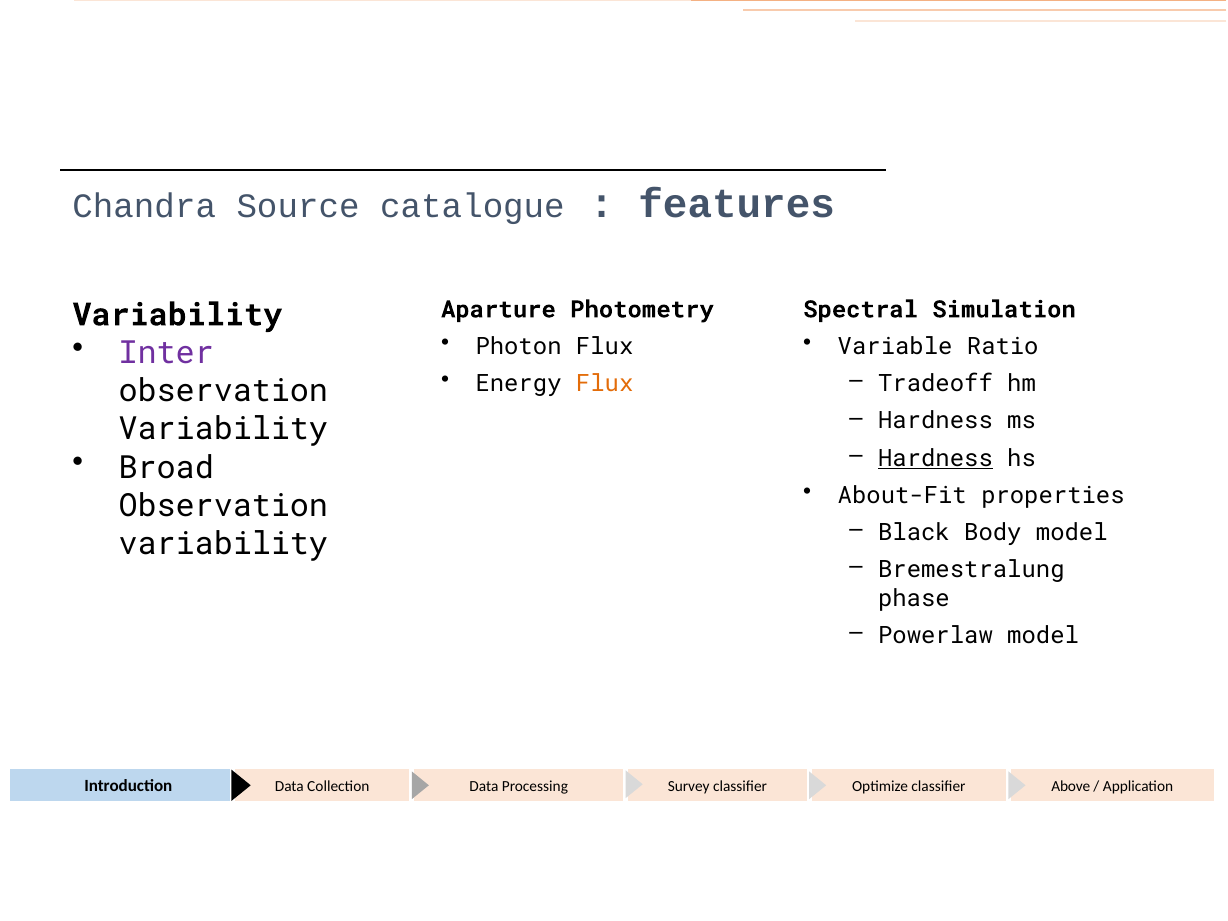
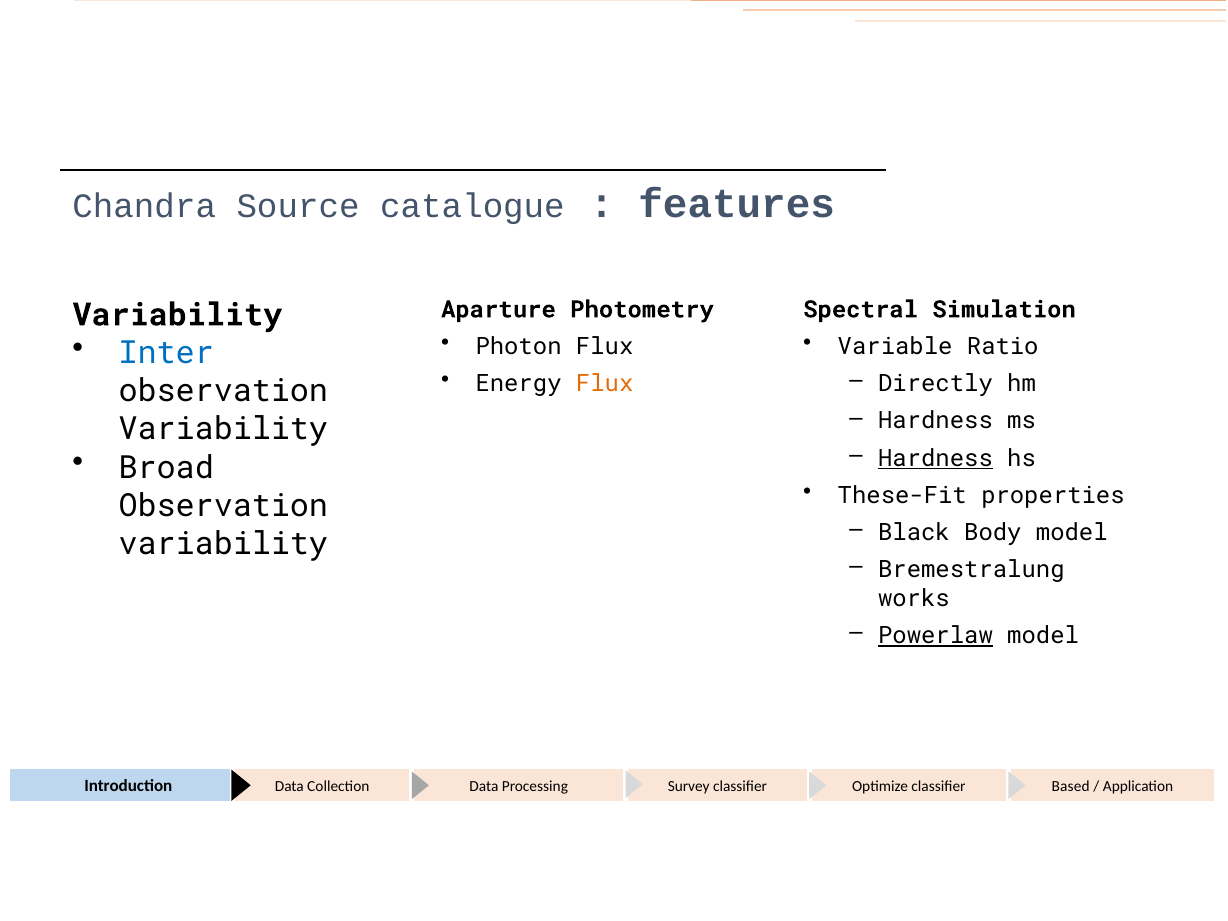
Inter colour: purple -> blue
Tradeoff: Tradeoff -> Directly
About-Fit: About-Fit -> These-Fit
phase: phase -> works
Powerlaw underline: none -> present
Above: Above -> Based
